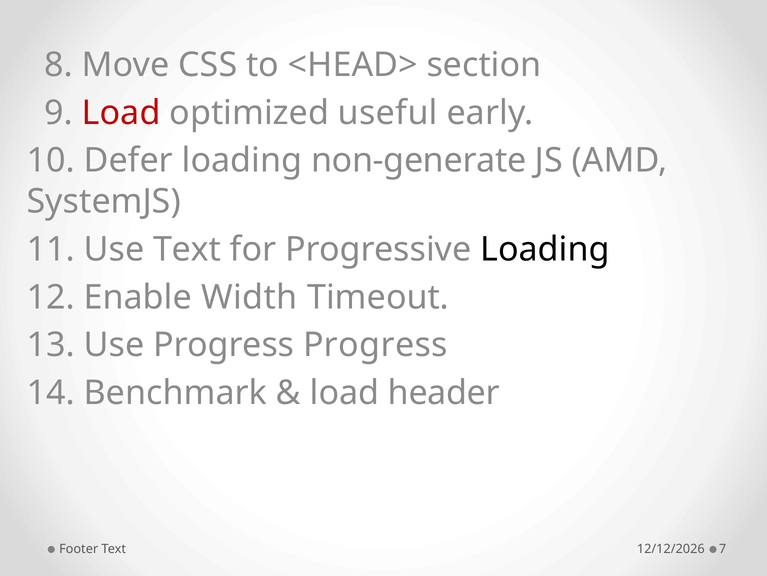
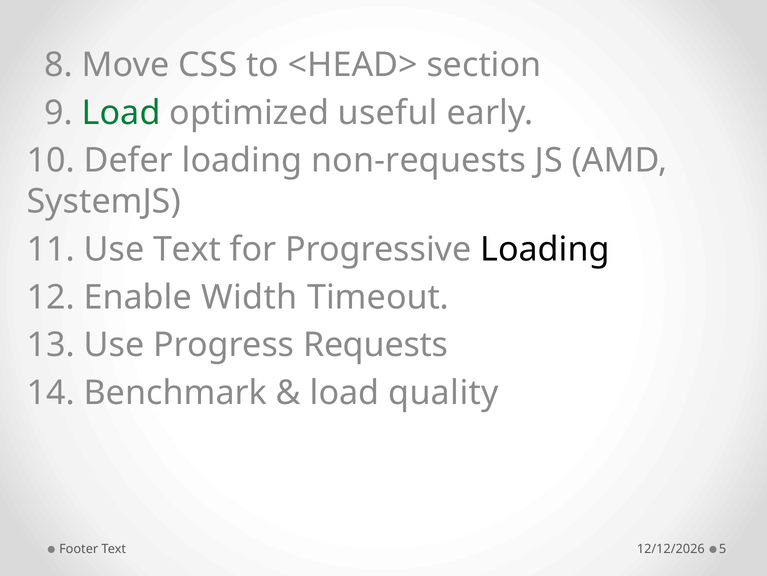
Load at (121, 113) colour: red -> green
non-generate: non-generate -> non-requests
Progress Progress: Progress -> Requests
header: header -> quality
7: 7 -> 5
